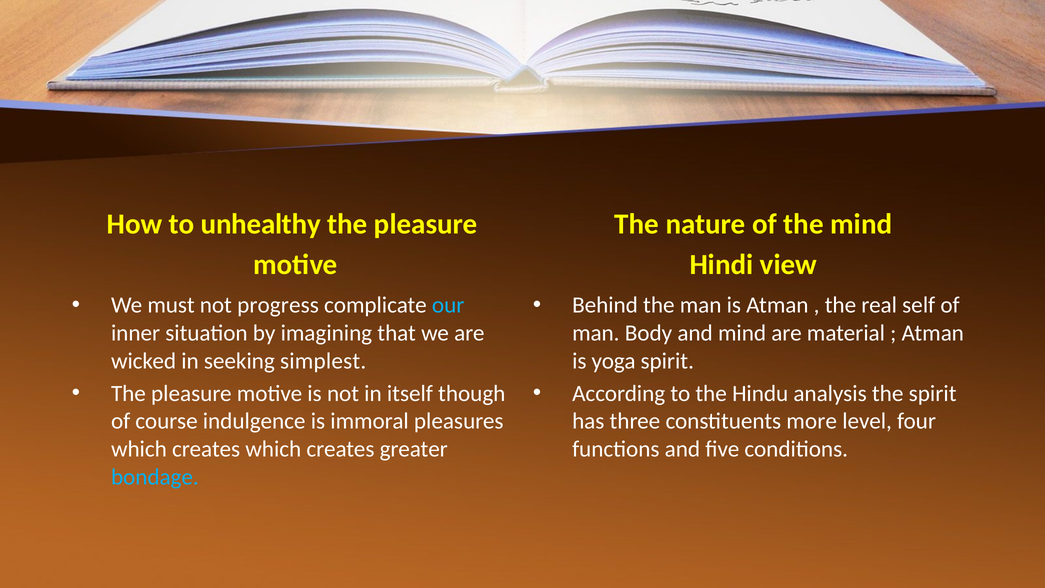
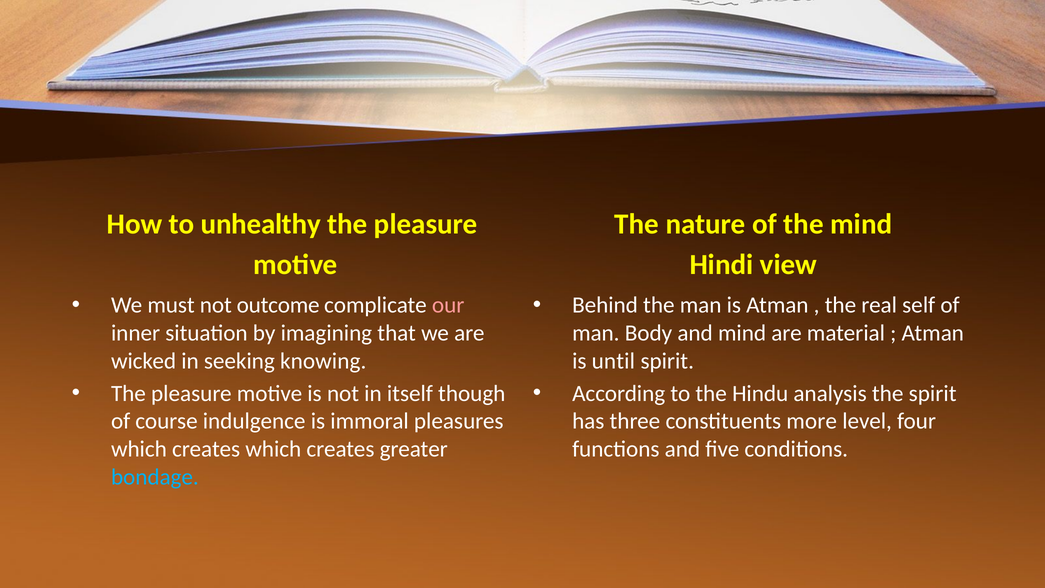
progress: progress -> outcome
our colour: light blue -> pink
simplest: simplest -> knowing
yoga: yoga -> until
